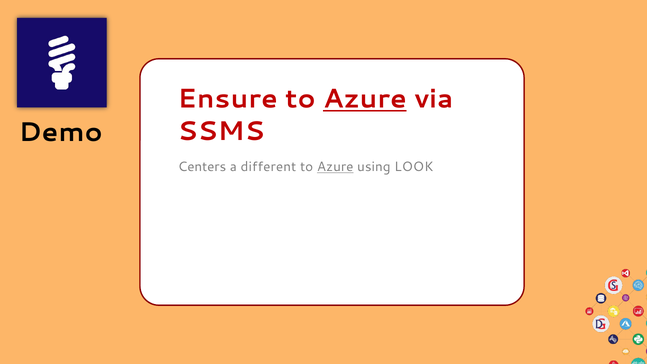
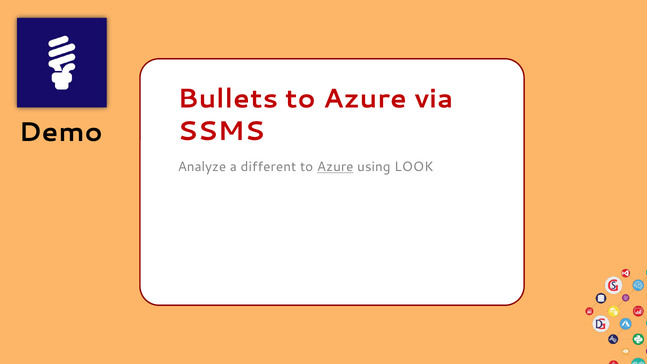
Ensure: Ensure -> Bullets
Azure at (365, 99) underline: present -> none
Centers: Centers -> Analyze
